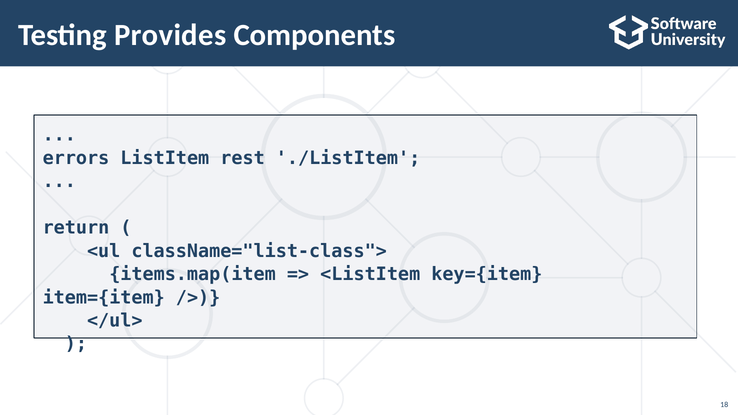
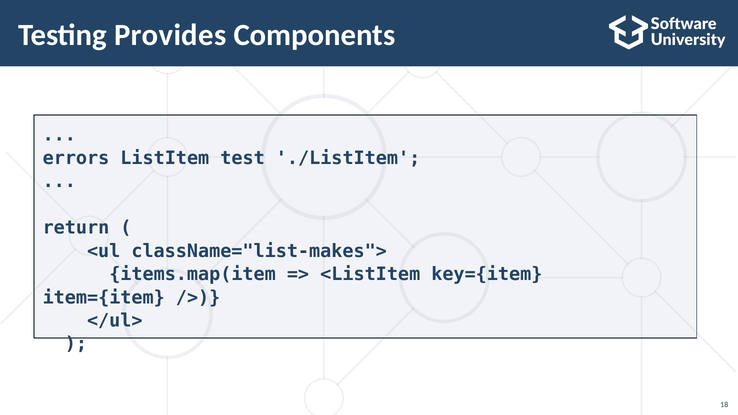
rest: rest -> test
className="list-class">: className="list-class"> -> className="list-makes">
